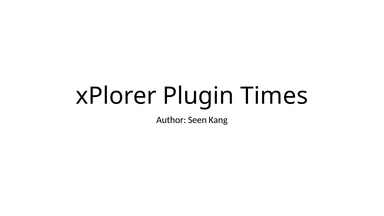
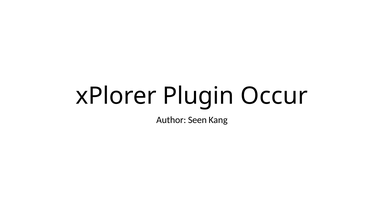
Times: Times -> Occur
